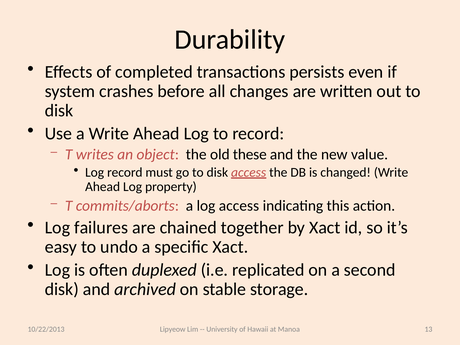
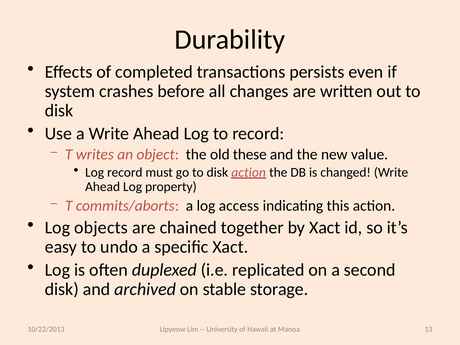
disk access: access -> action
failures: failures -> objects
